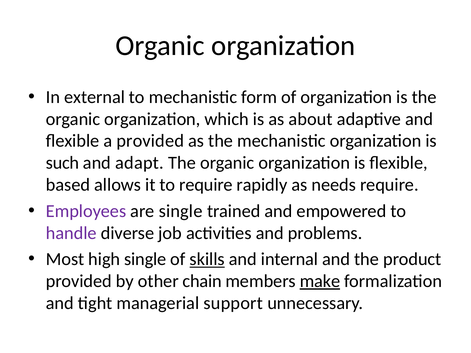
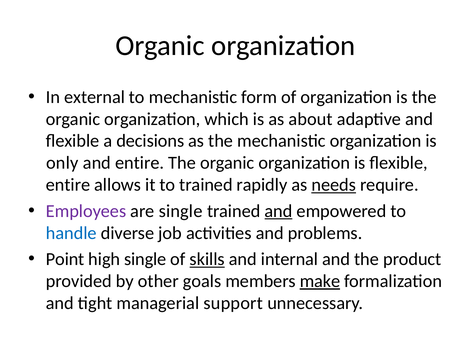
a provided: provided -> decisions
such: such -> only
and adapt: adapt -> entire
based at (68, 185): based -> entire
to require: require -> trained
needs underline: none -> present
and at (279, 211) underline: none -> present
handle colour: purple -> blue
Most: Most -> Point
chain: chain -> goals
